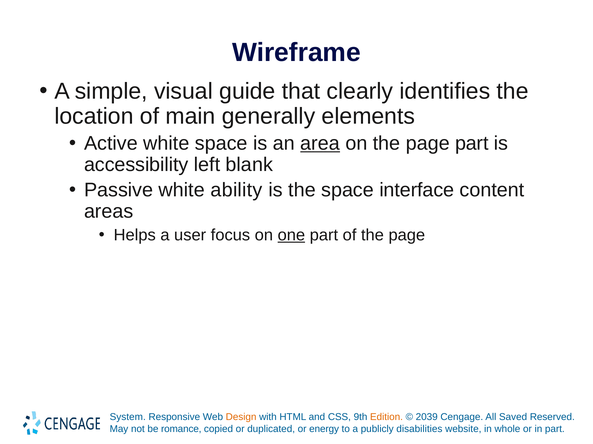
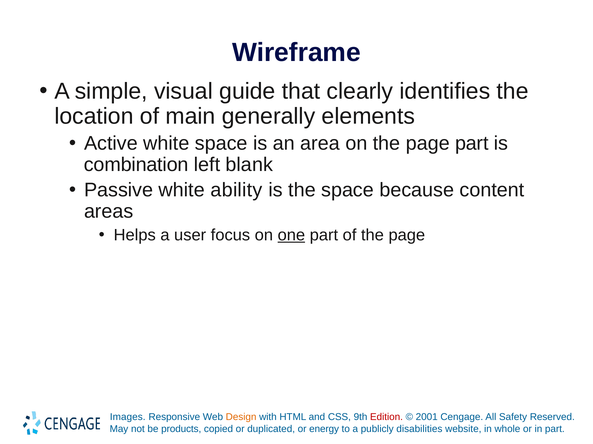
area underline: present -> none
accessibility: accessibility -> combination
interface: interface -> because
System: System -> Images
Edition colour: orange -> red
2039: 2039 -> 2001
Saved: Saved -> Safety
romance: romance -> products
